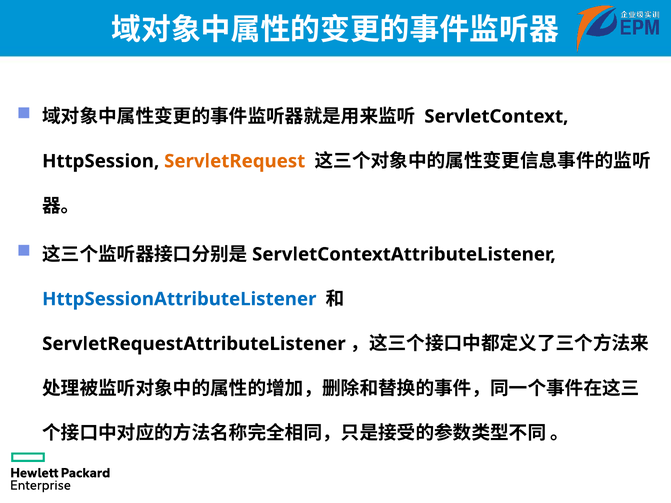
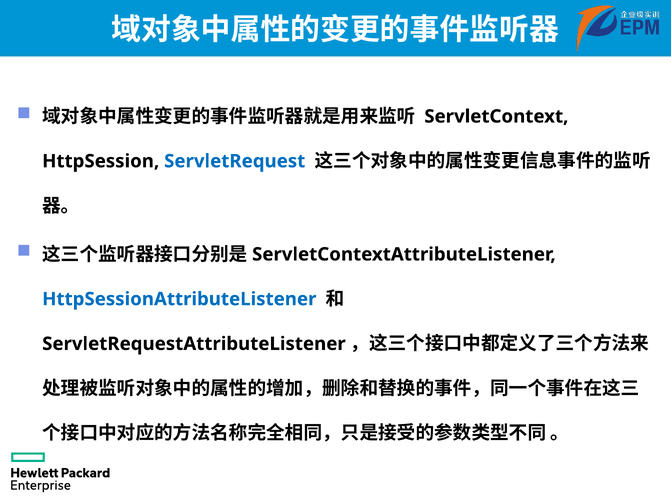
ServletRequest colour: orange -> blue
